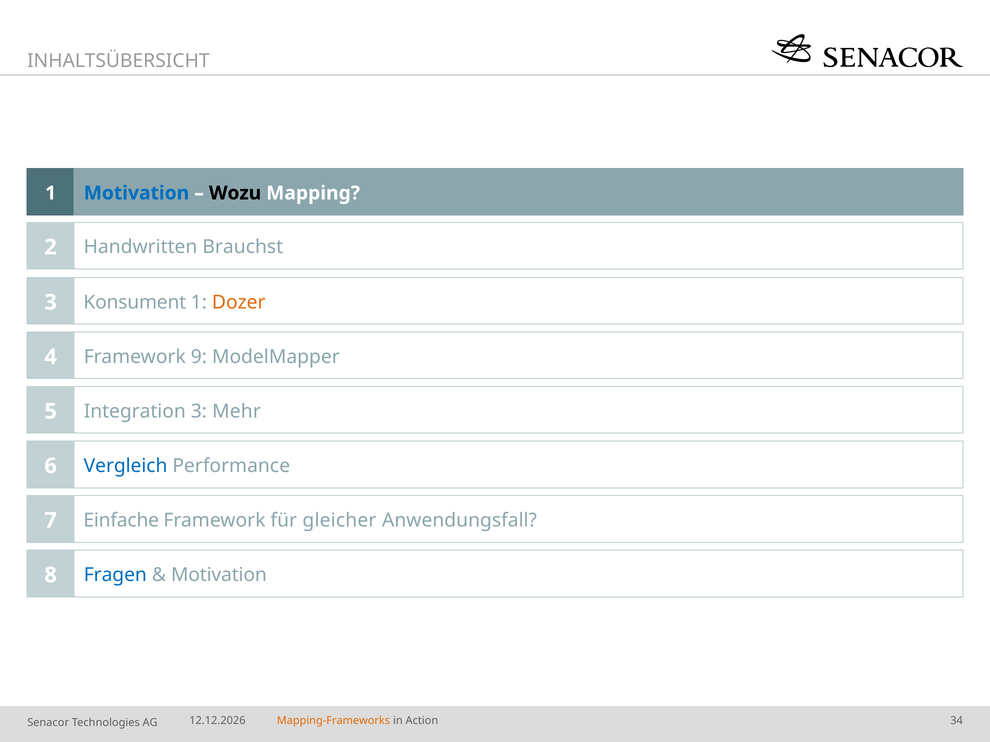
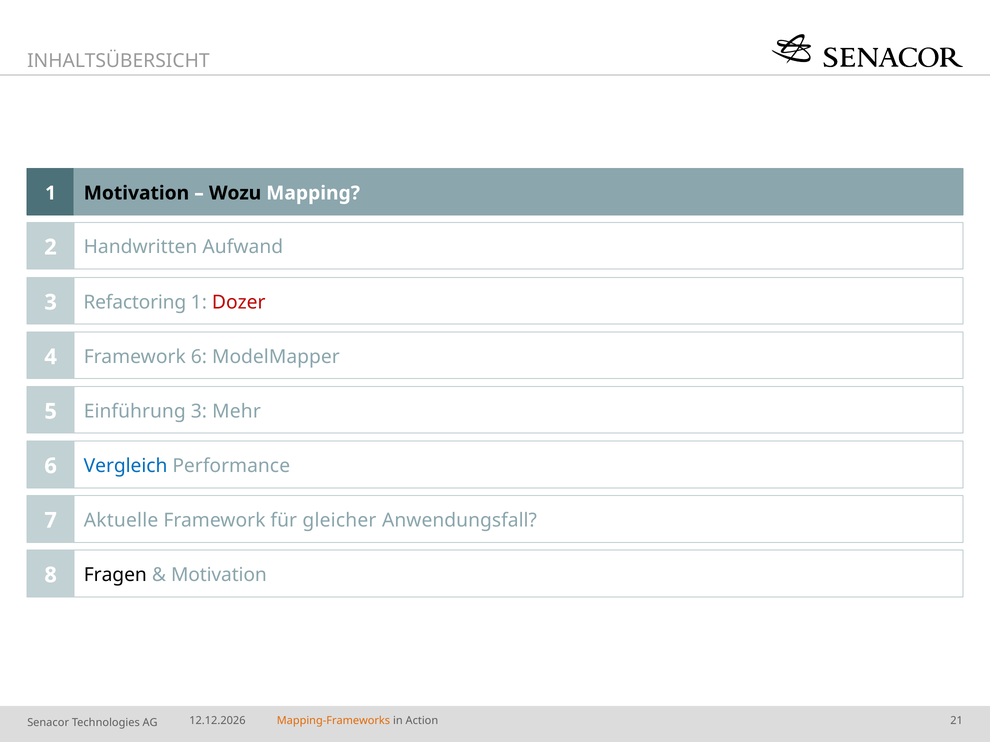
Motivation at (136, 193) colour: blue -> black
Brauchst: Brauchst -> Aufwand
Konsument: Konsument -> Refactoring
Dozer colour: orange -> red
Framework 9: 9 -> 6
Integration: Integration -> Einführung
Einfache: Einfache -> Aktuelle
Fragen colour: blue -> black
34: 34 -> 21
